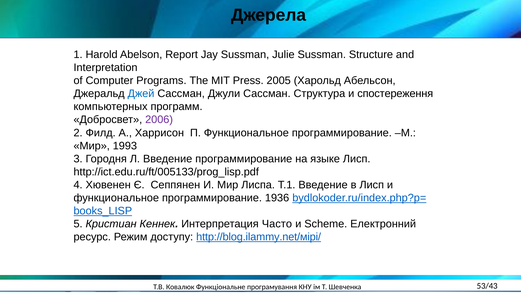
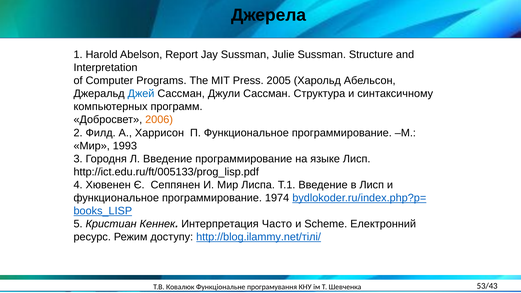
спостереження: спостереження -> синтаксичному
2006 colour: purple -> orange
1936: 1936 -> 1974
http://blog.ilammy.net/мірі/: http://blog.ilammy.net/мірі/ -> http://blog.ilammy.net/тілі/
